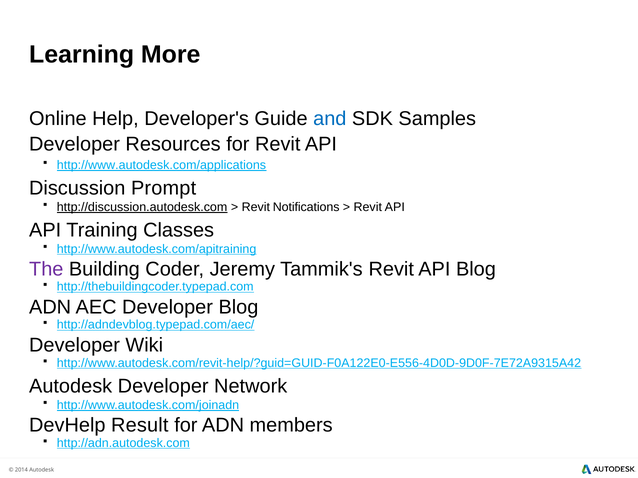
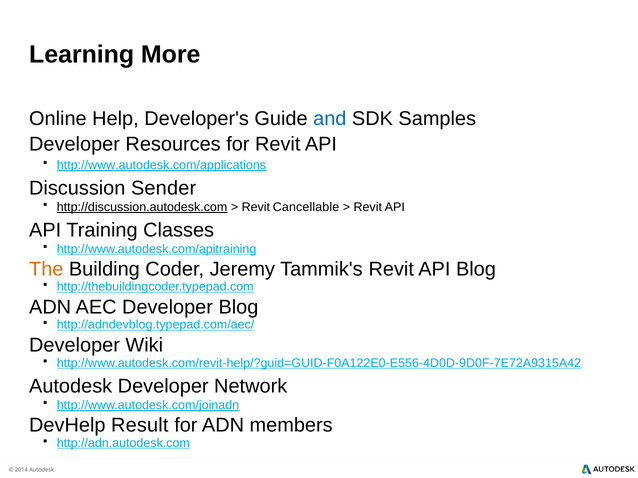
Prompt: Prompt -> Sender
Notifications: Notifications -> Cancellable
The colour: purple -> orange
